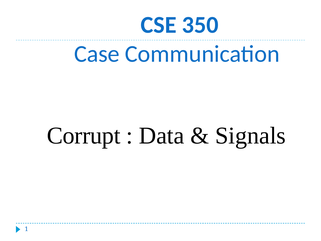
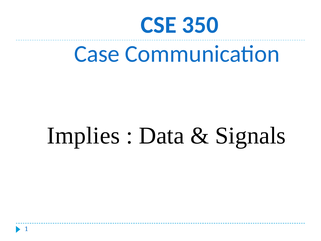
Corrupt: Corrupt -> Implies
